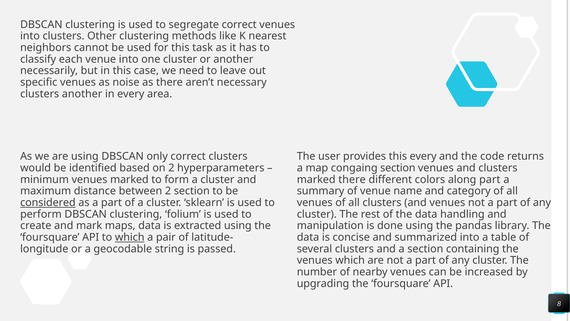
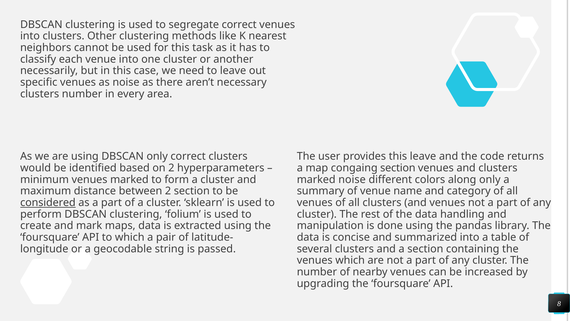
clusters another: another -> number
this every: every -> leave
marked there: there -> noise
along part: part -> only
which at (130, 237) underline: present -> none
